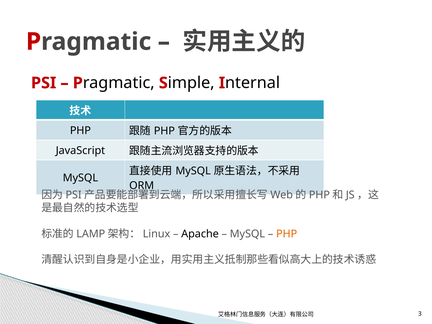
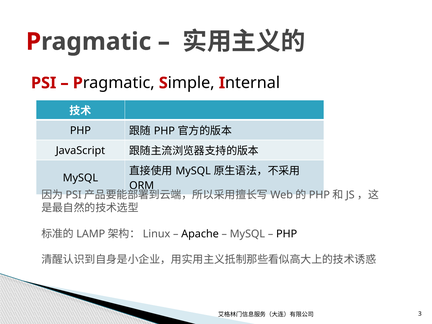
PHP at (287, 234) colour: orange -> black
